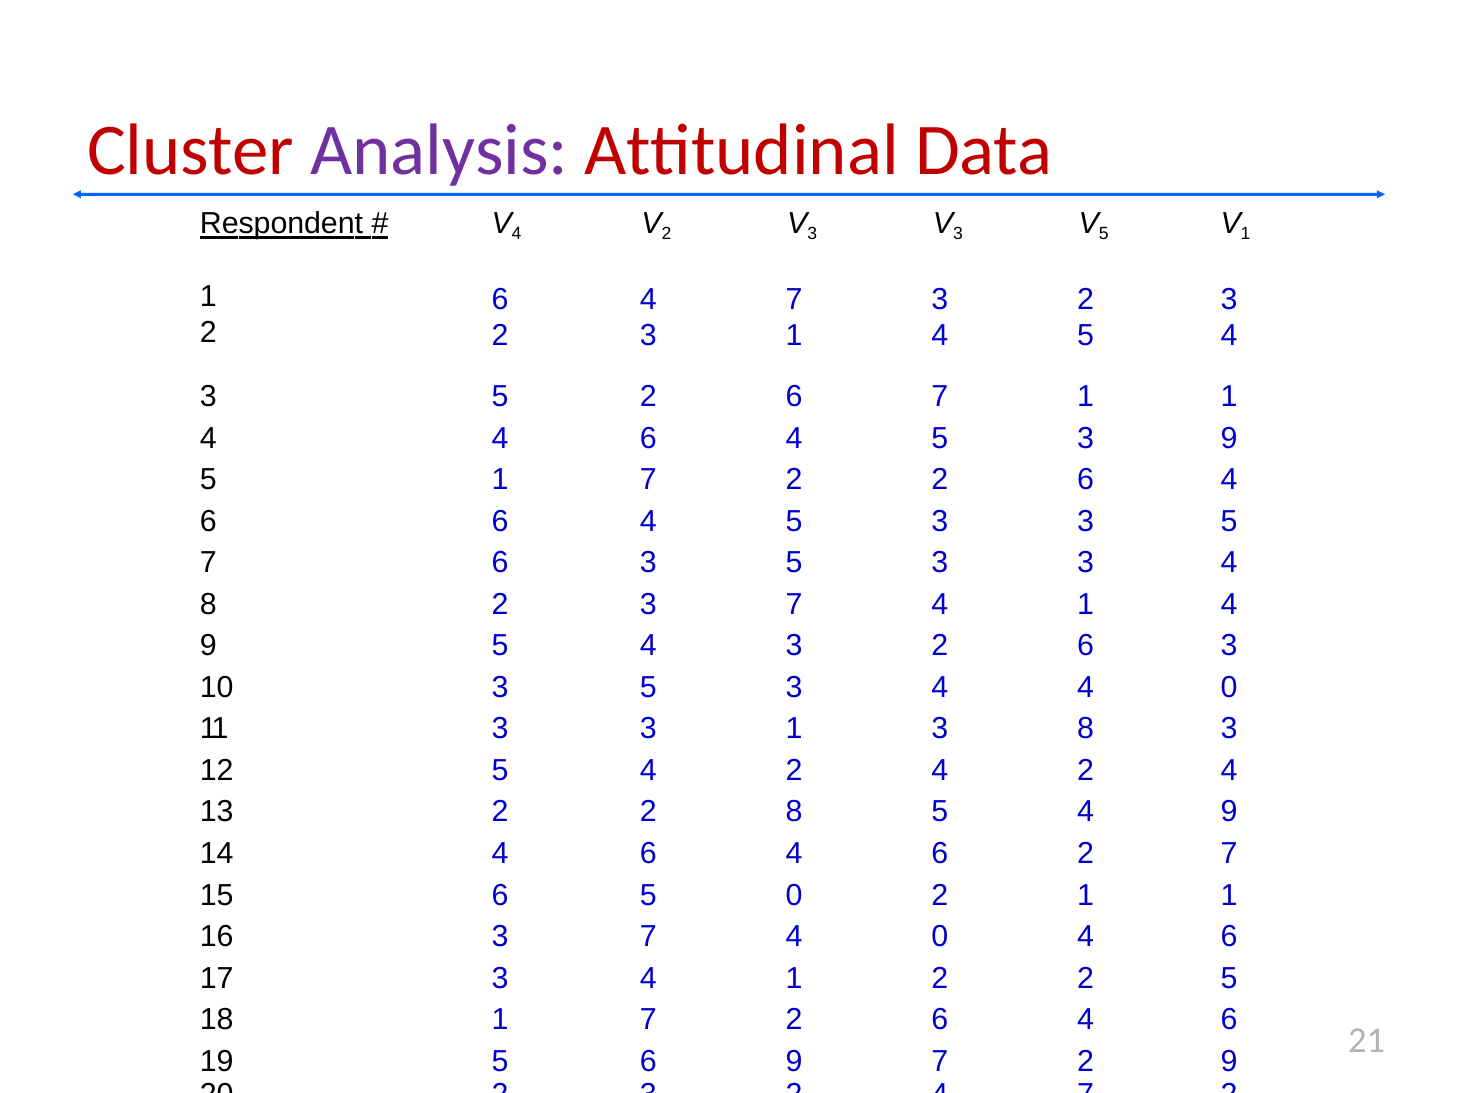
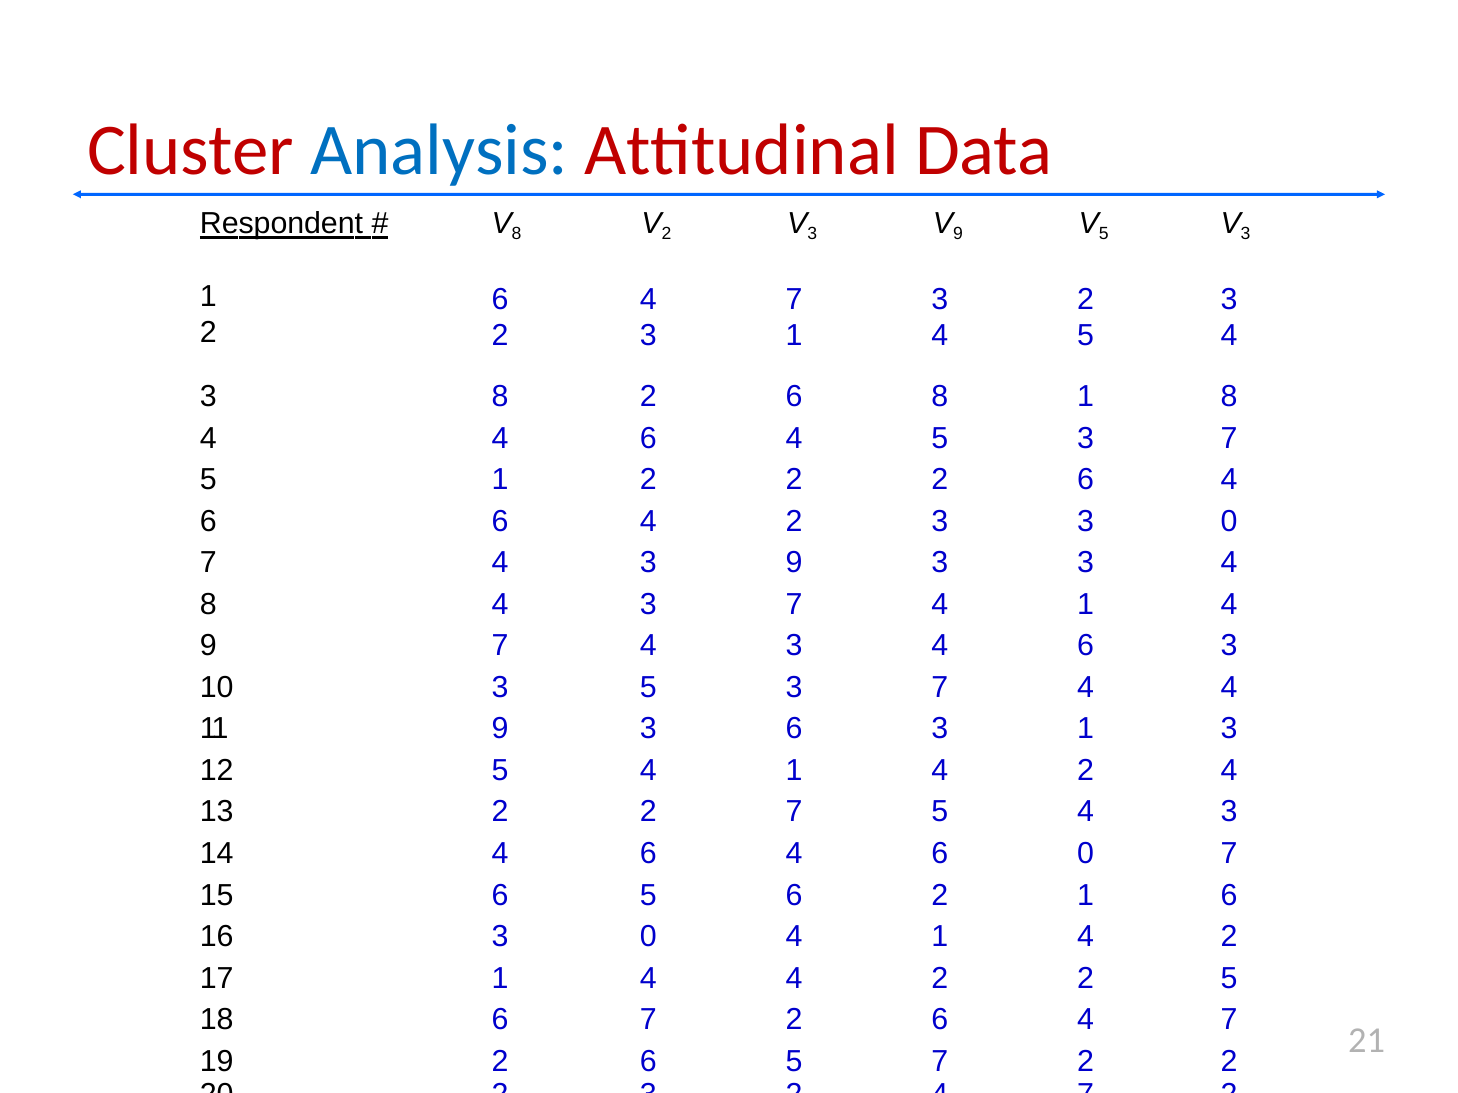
Analysis colour: purple -> blue
4 at (517, 234): 4 -> 8
3 at (958, 234): 3 -> 9
1 at (1246, 234): 1 -> 3
5 at (500, 397): 5 -> 8
6 7: 7 -> 8
1 at (1229, 397): 1 -> 8
4 5 3 9: 9 -> 7
5 1 7: 7 -> 2
6 6 4 5: 5 -> 2
3 3 5: 5 -> 0
6 at (500, 563): 6 -> 4
5 at (794, 563): 5 -> 9
2 at (500, 605): 2 -> 4
5 at (500, 646): 5 -> 7
4 3 2: 2 -> 4
3 5 3 4: 4 -> 7
0 at (1229, 688): 0 -> 4
11 3: 3 -> 9
3 1: 1 -> 6
3 8: 8 -> 1
5 4 2: 2 -> 1
2 8: 8 -> 7
5 4 9: 9 -> 3
6 4 6 2: 2 -> 0
5 0: 0 -> 6
2 1 1: 1 -> 6
16 3 7: 7 -> 0
0 at (940, 937): 0 -> 1
6 at (1229, 937): 6 -> 2
17 3: 3 -> 1
1 at (794, 979): 1 -> 4
18 1: 1 -> 6
6 at (1229, 1020): 6 -> 7
19 5: 5 -> 2
9 at (794, 1062): 9 -> 5
7 2 9: 9 -> 2
